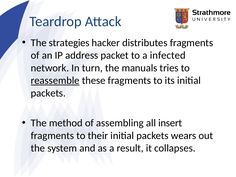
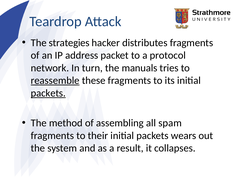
infected: infected -> protocol
packets at (48, 93) underline: none -> present
insert: insert -> spam
